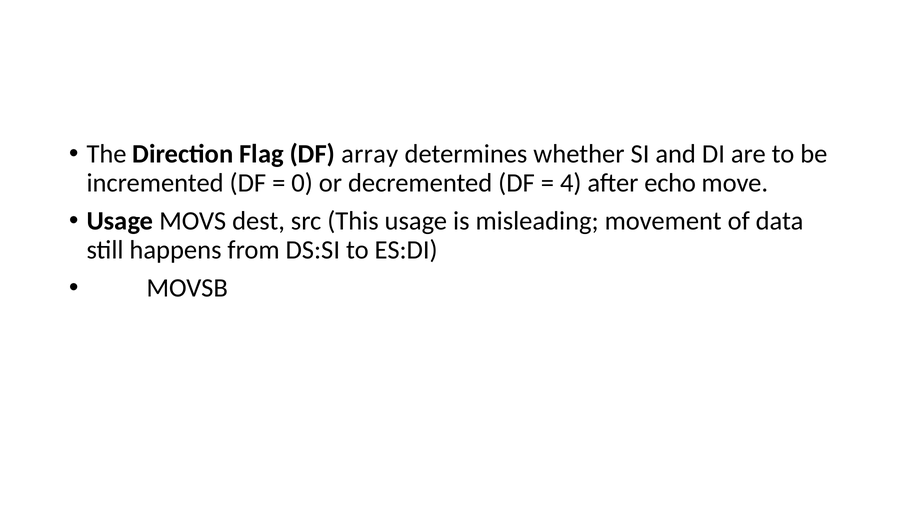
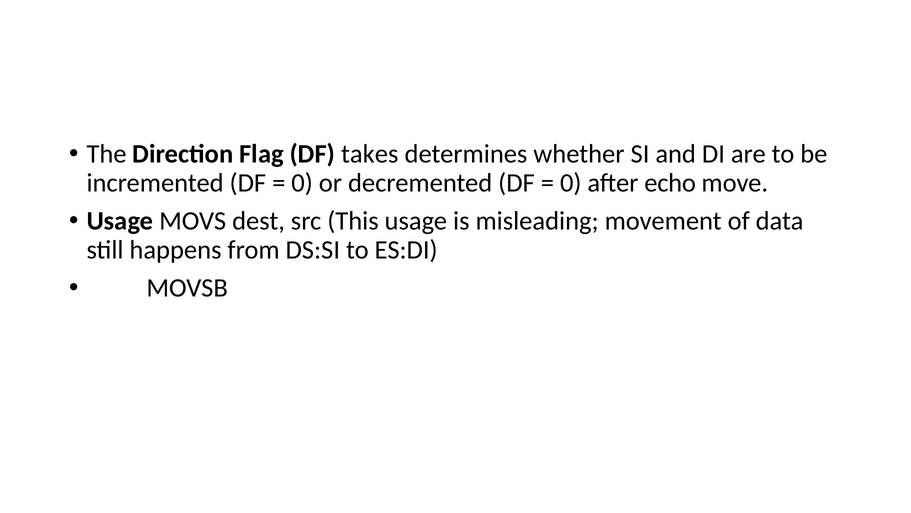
array: array -> takes
4 at (571, 183): 4 -> 0
